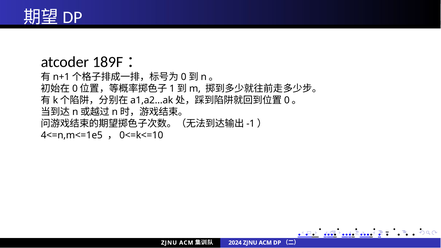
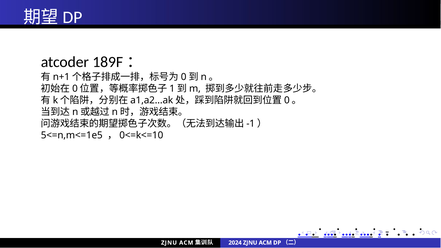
4<=n,m<=1e5: 4<=n,m<=1e5 -> 5<=n,m<=1e5
